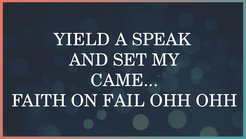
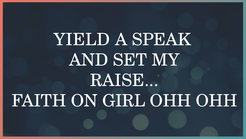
CAME: CAME -> RAISE
FAIL: FAIL -> GIRL
